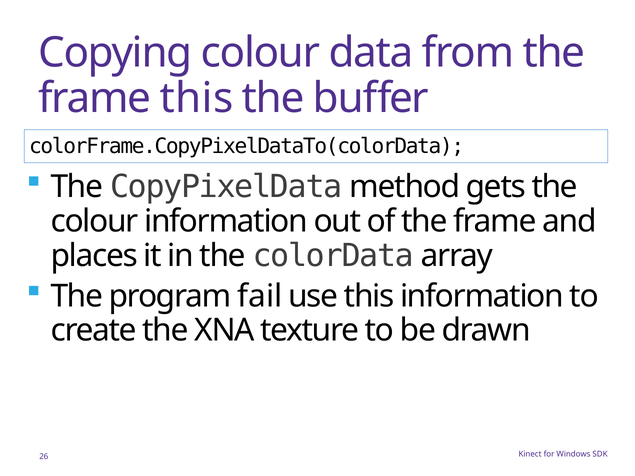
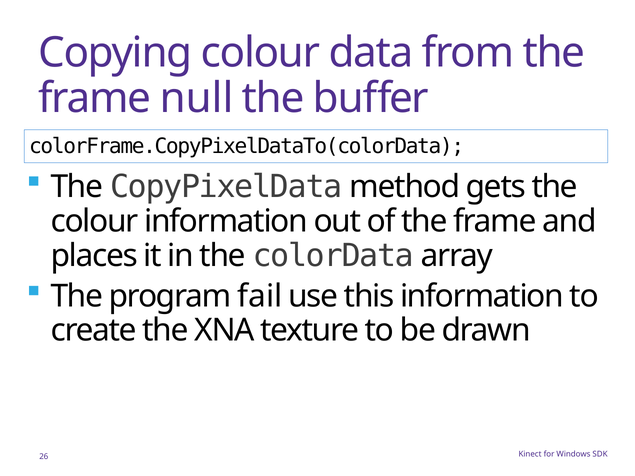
frame this: this -> null
